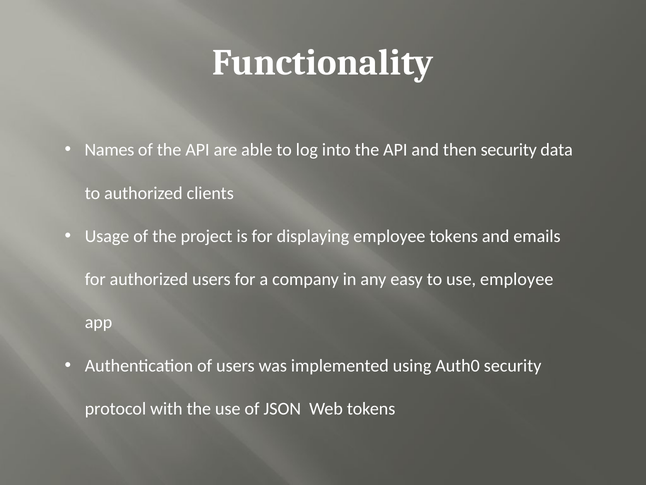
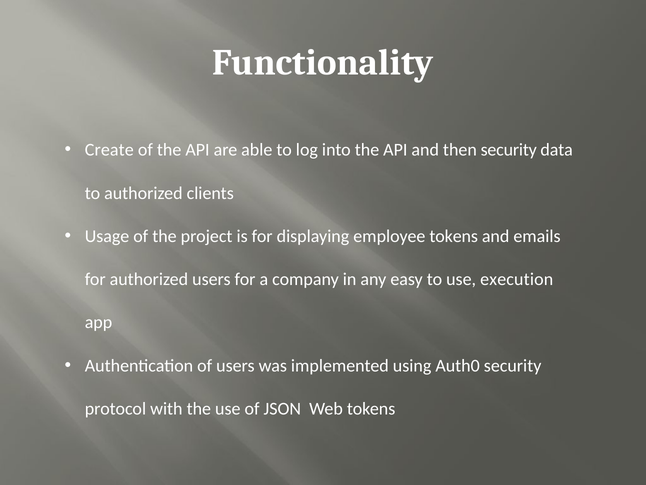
Names: Names -> Create
use employee: employee -> execution
